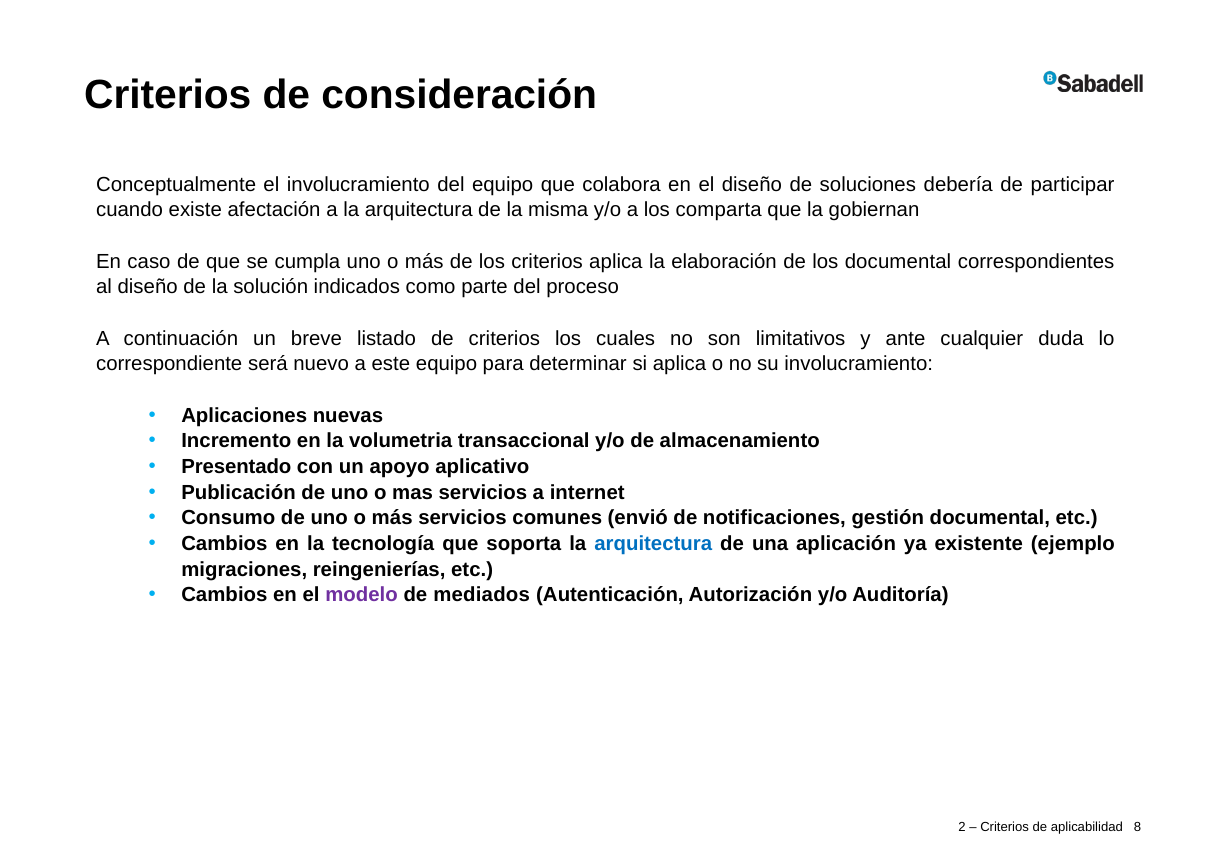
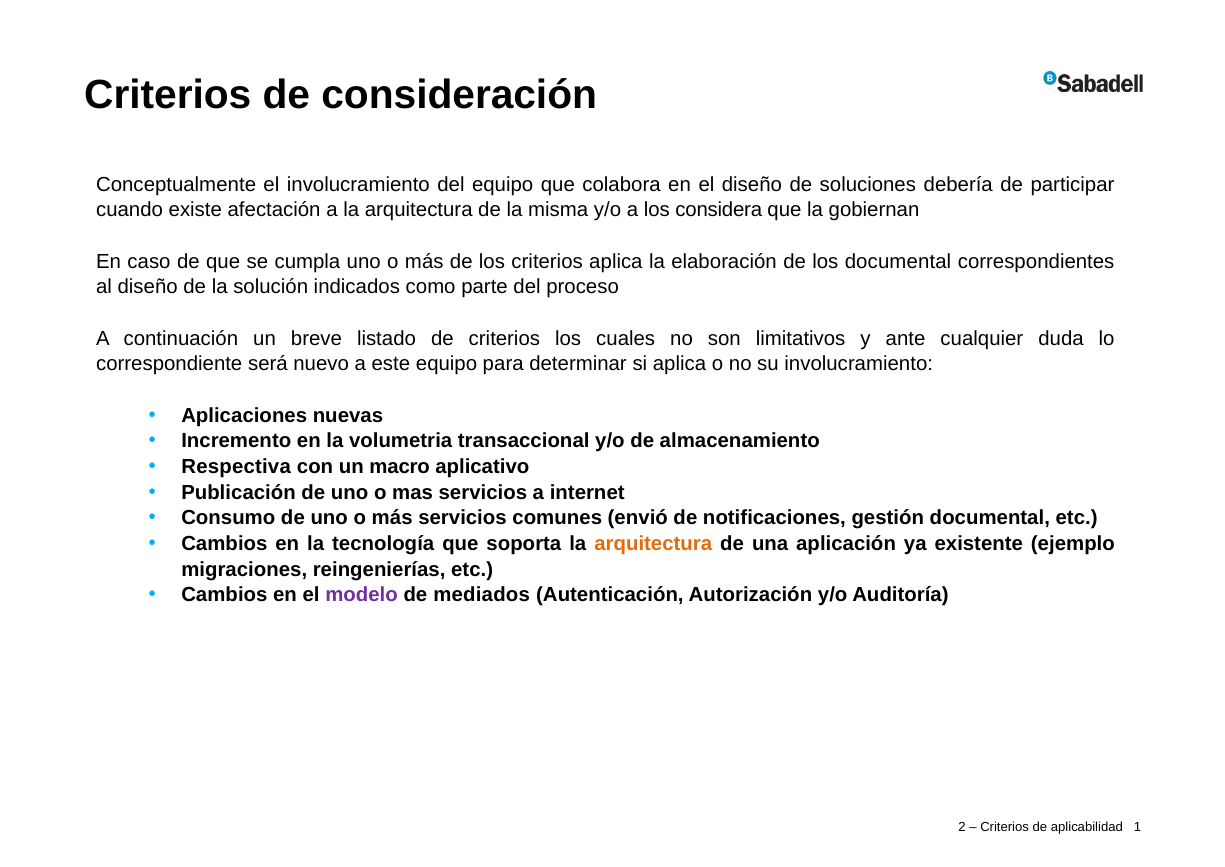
comparta: comparta -> considera
Presentado: Presentado -> Respectiva
apoyo: apoyo -> macro
arquitectura at (653, 544) colour: blue -> orange
8: 8 -> 1
